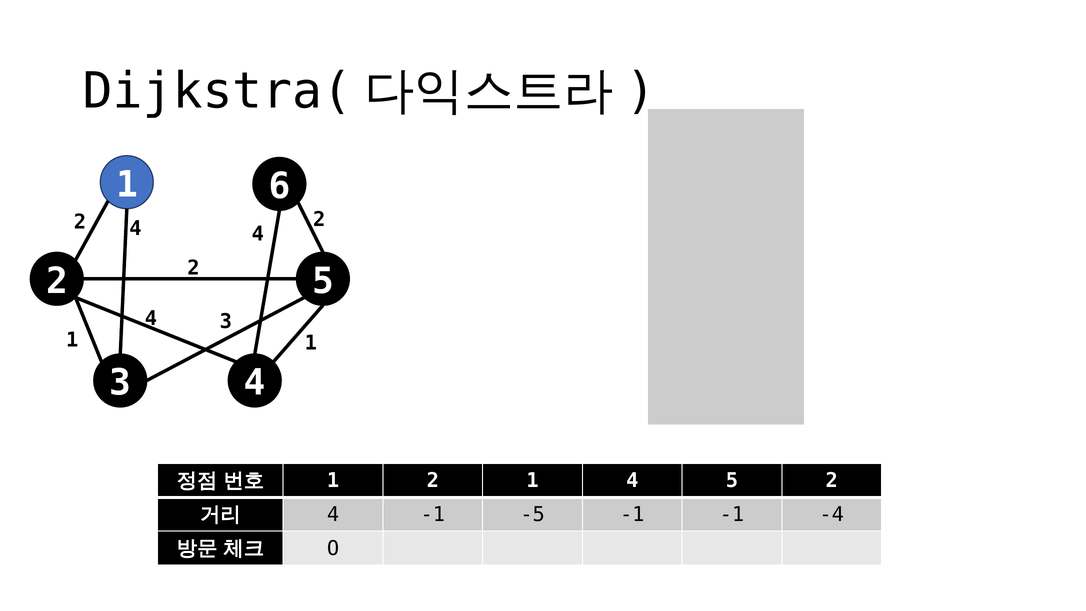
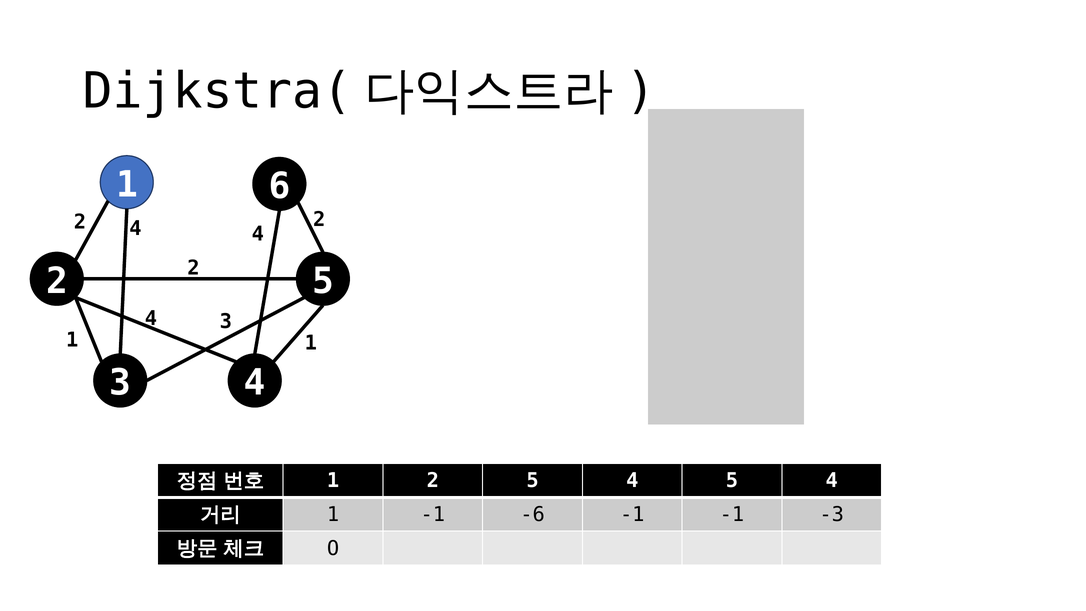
1 2 1: 1 -> 5
4 5 2: 2 -> 4
4 at (333, 514): 4 -> 1
-5: -5 -> -6
-4: -4 -> -3
